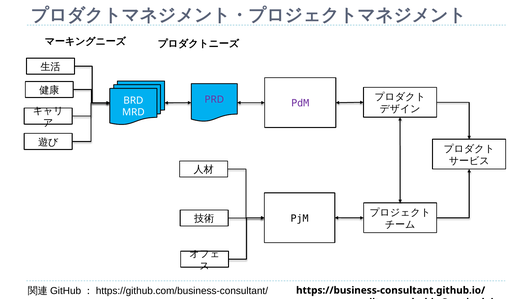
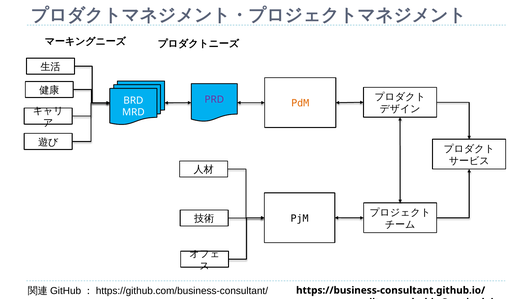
PdM colour: purple -> orange
